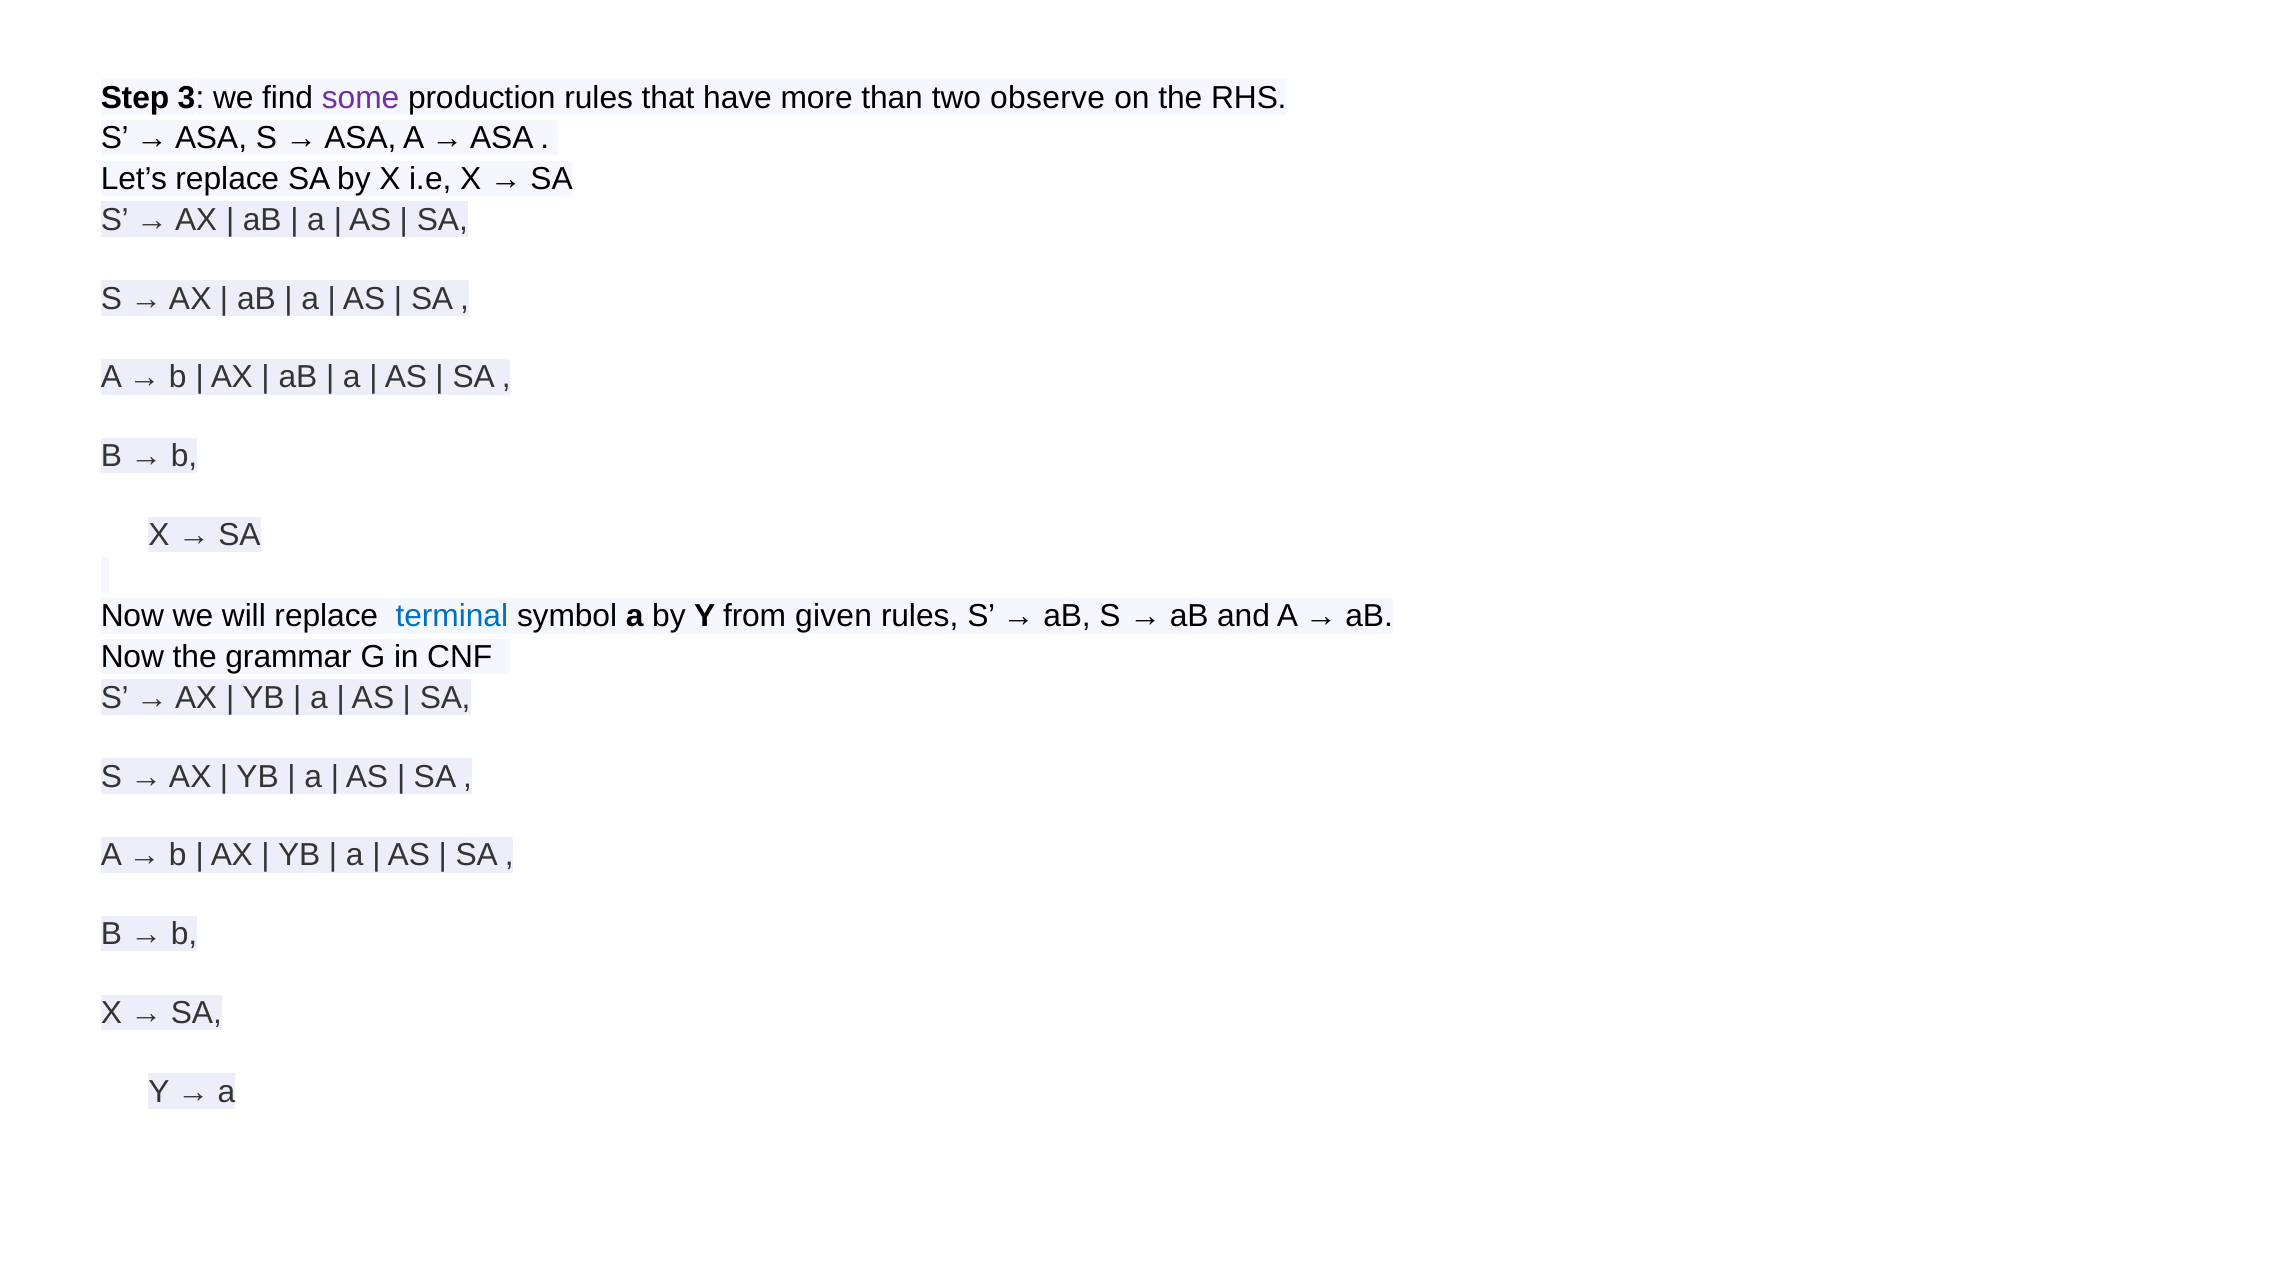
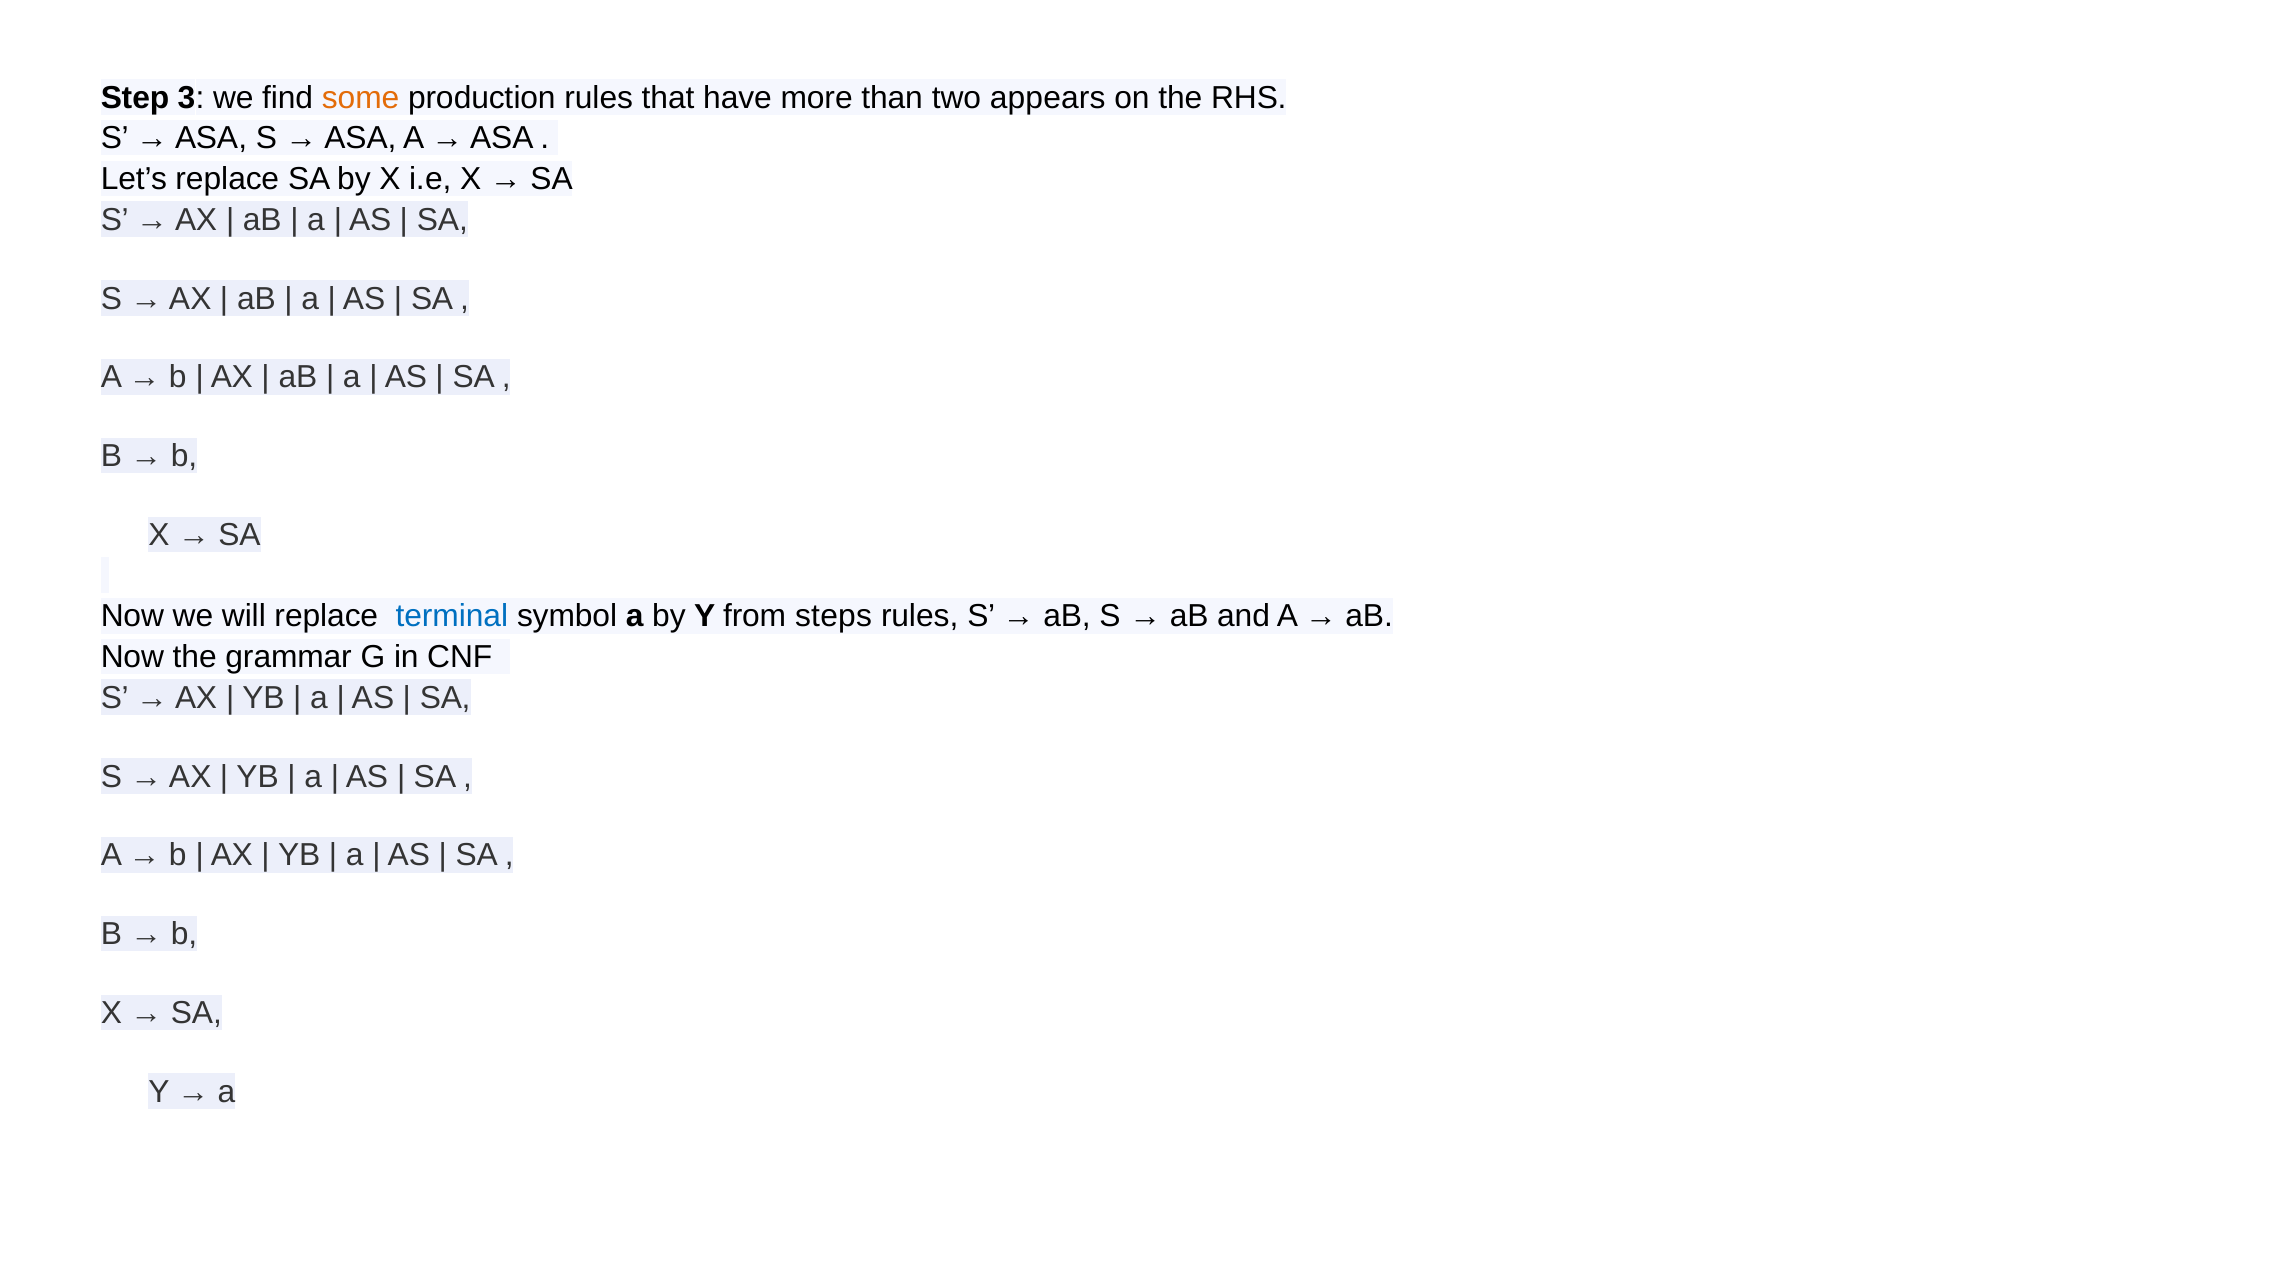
some colour: purple -> orange
observe: observe -> appears
given: given -> steps
